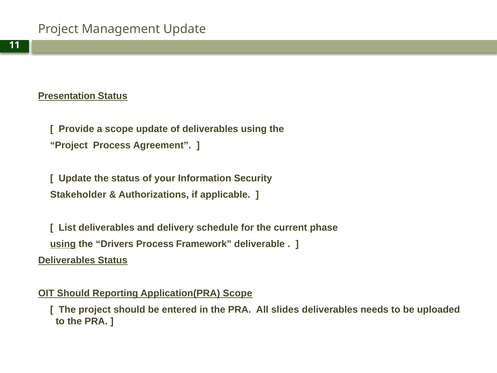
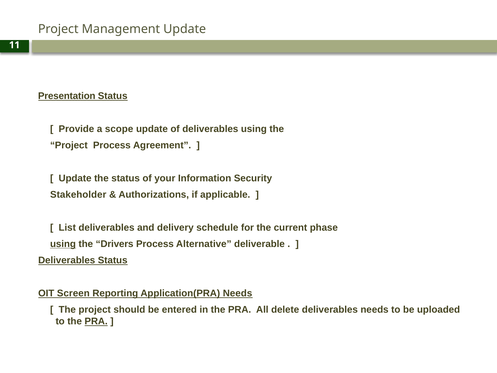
Framework: Framework -> Alternative
OIT Should: Should -> Screen
Application(PRA Scope: Scope -> Needs
slides: slides -> delete
PRA at (96, 321) underline: none -> present
